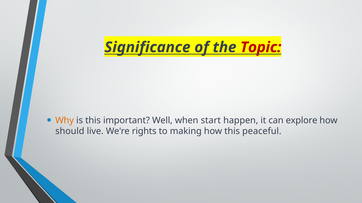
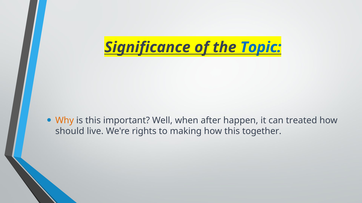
Topic colour: red -> blue
start: start -> after
explore: explore -> treated
peaceful: peaceful -> together
